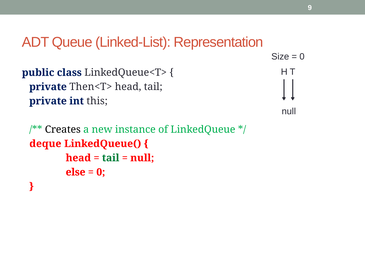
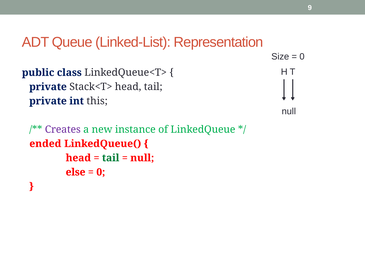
Then<T>: Then<T> -> Stack<T>
Creates colour: black -> purple
deque: deque -> ended
